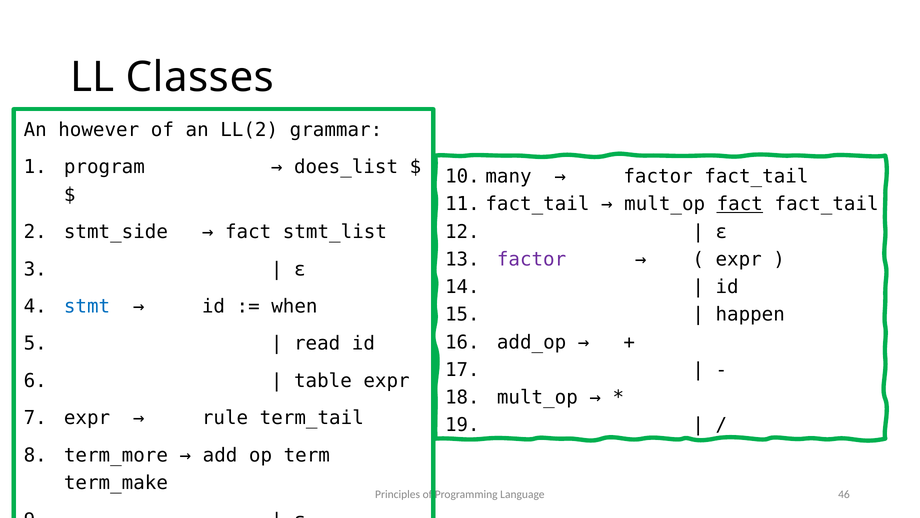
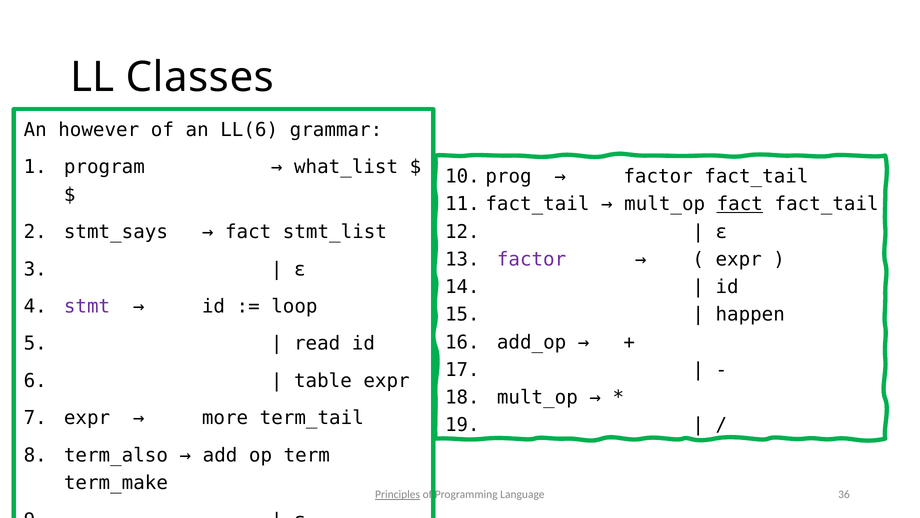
LL(2: LL(2 -> LL(6
does_list: does_list -> what_list
many: many -> prog
stmt_side: stmt_side -> stmt_says
stmt colour: blue -> purple
when: when -> loop
rule: rule -> more
term_more: term_more -> term_also
Principles underline: none -> present
46: 46 -> 36
